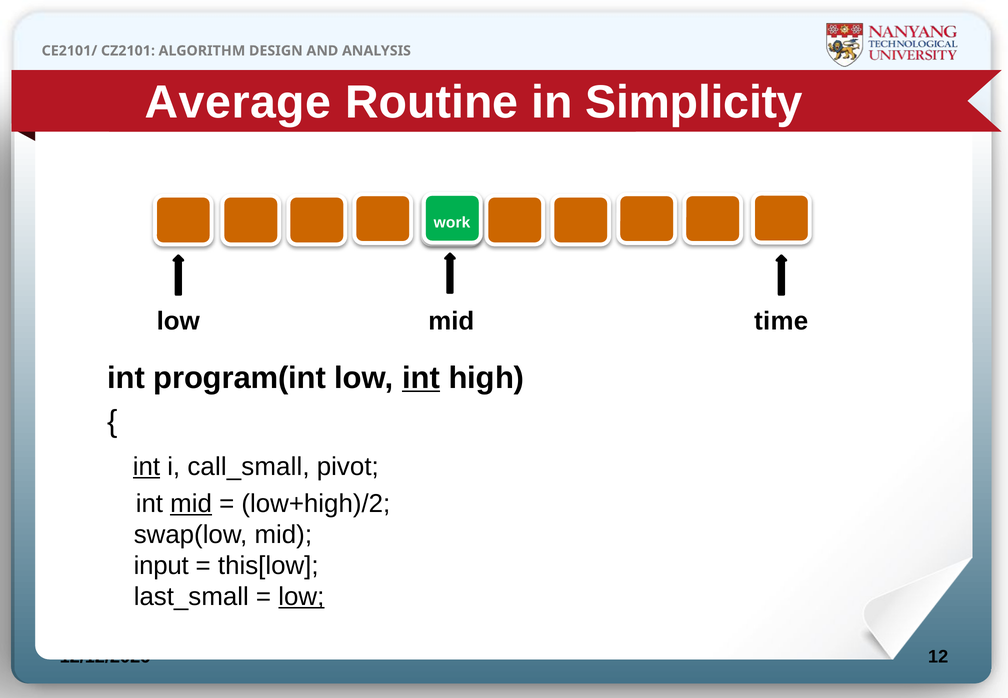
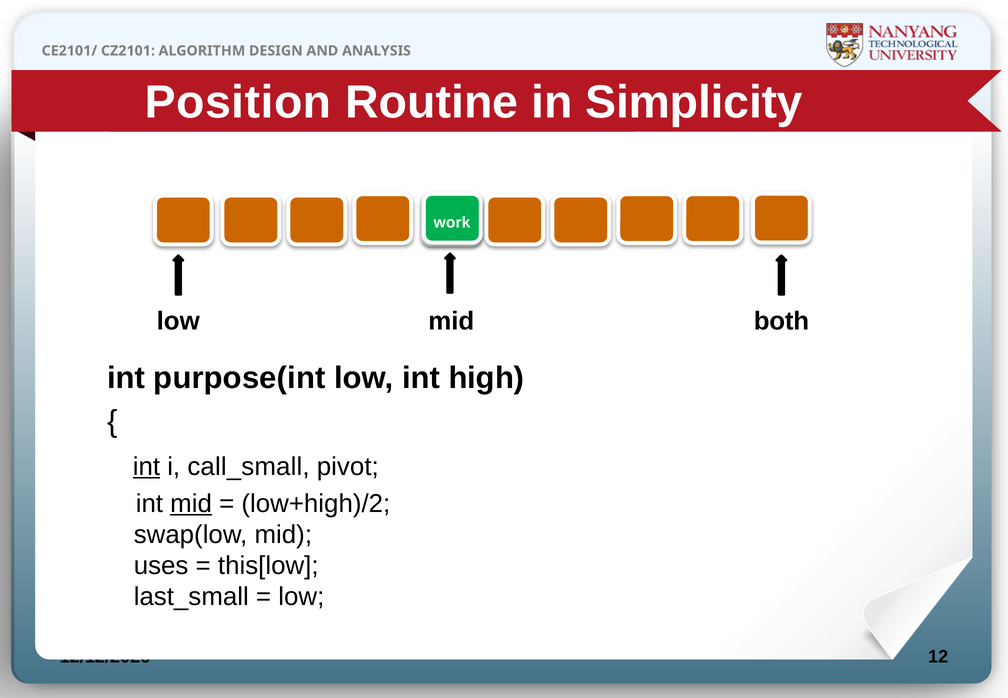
Average: Average -> Position
time: time -> both
program(int: program(int -> purpose(int
int at (421, 378) underline: present -> none
input: input -> uses
low at (301, 597) underline: present -> none
